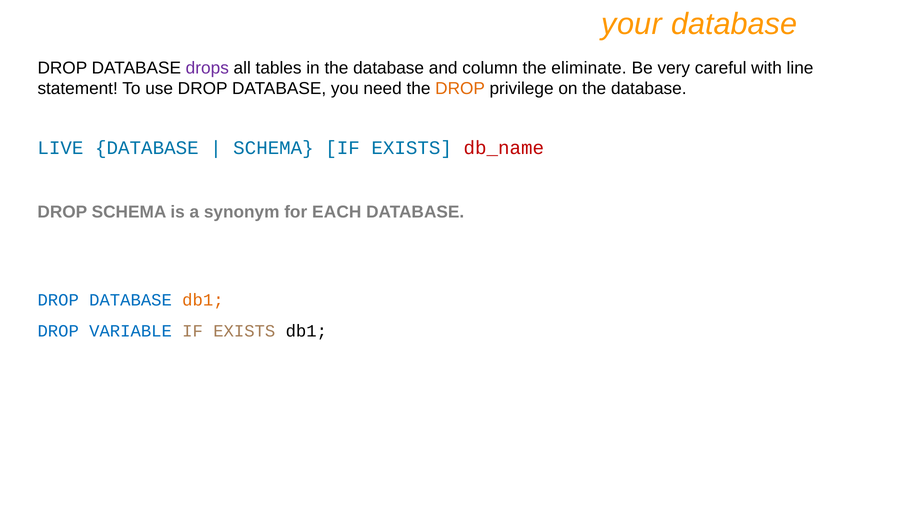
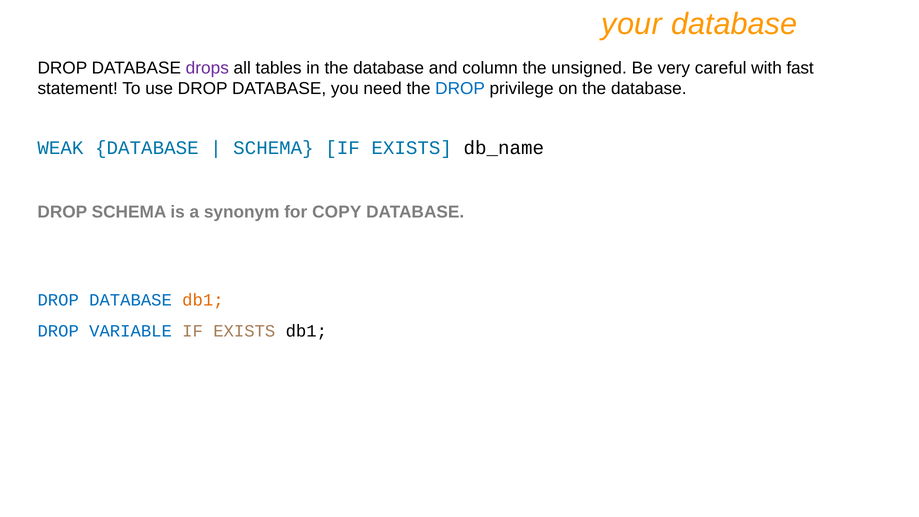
eliminate: eliminate -> unsigned
line: line -> fast
DROP at (460, 89) colour: orange -> blue
LIVE: LIVE -> WEAK
db_name colour: red -> black
EACH: EACH -> COPY
